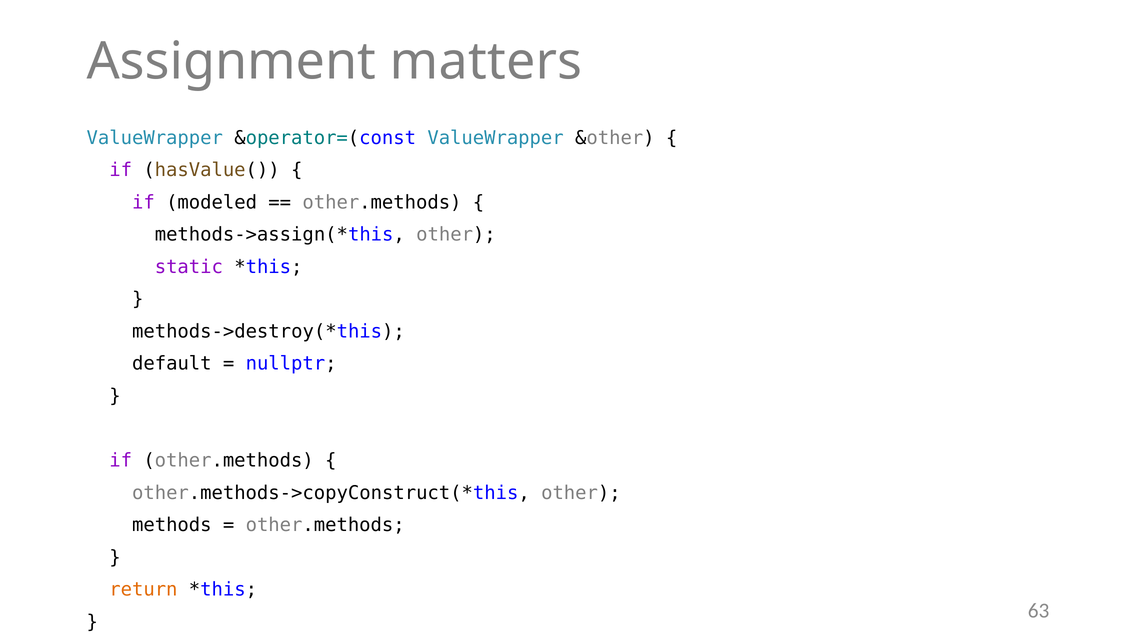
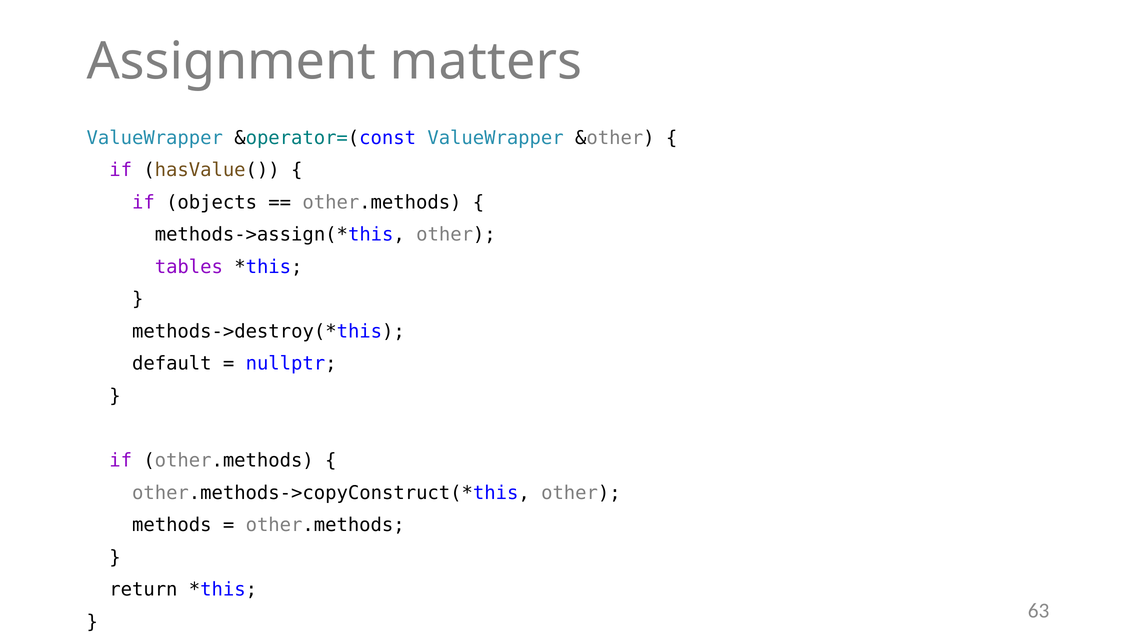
modeled: modeled -> objects
static: static -> tables
return colour: orange -> black
